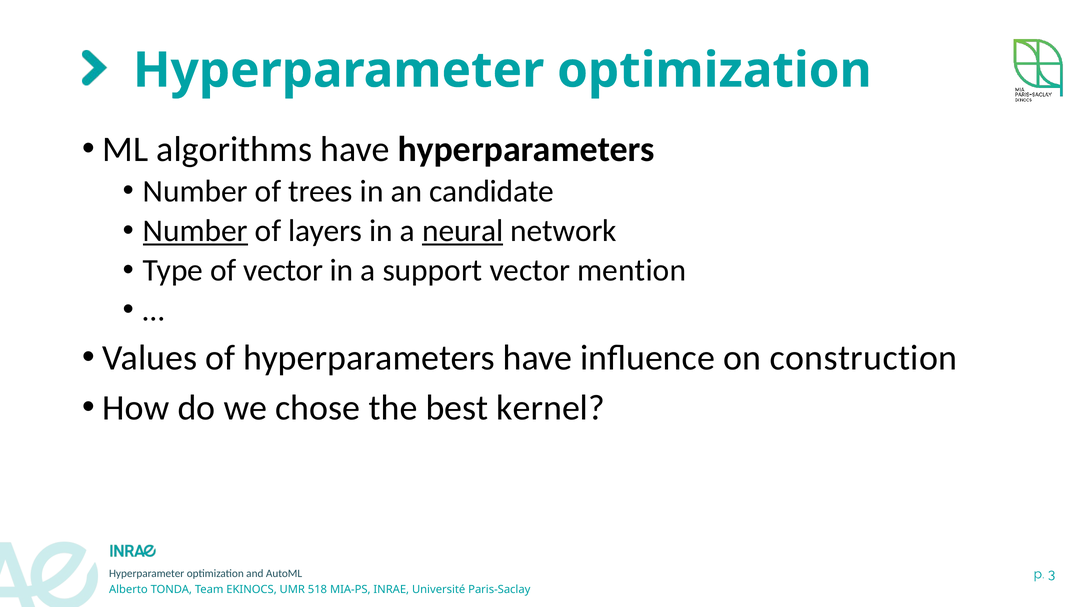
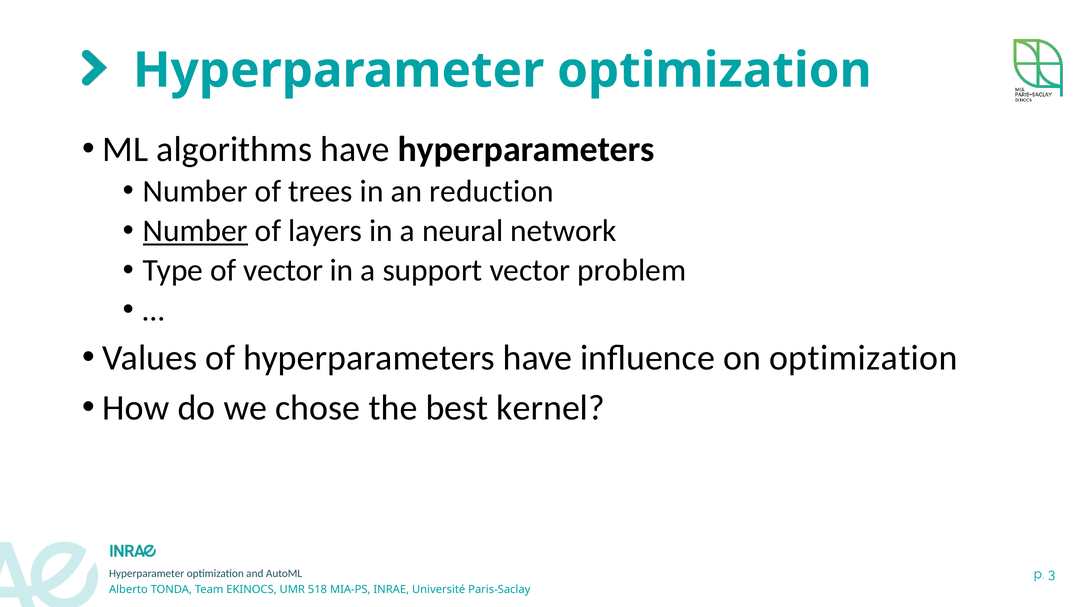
candidate: candidate -> reduction
neural underline: present -> none
mention: mention -> problem
on construction: construction -> optimization
